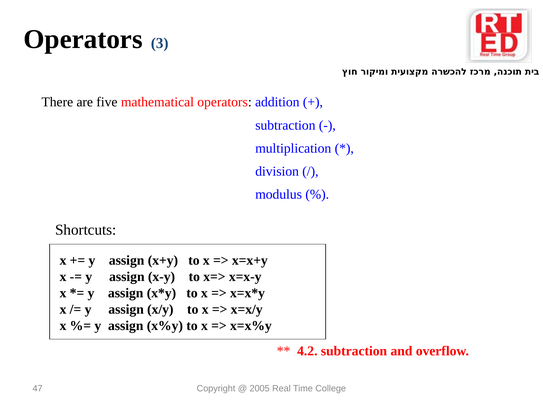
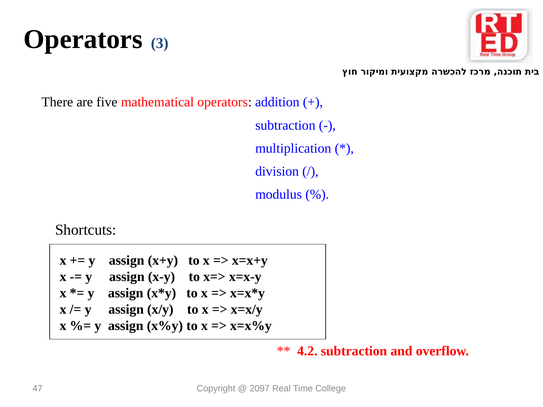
2005: 2005 -> 2097
